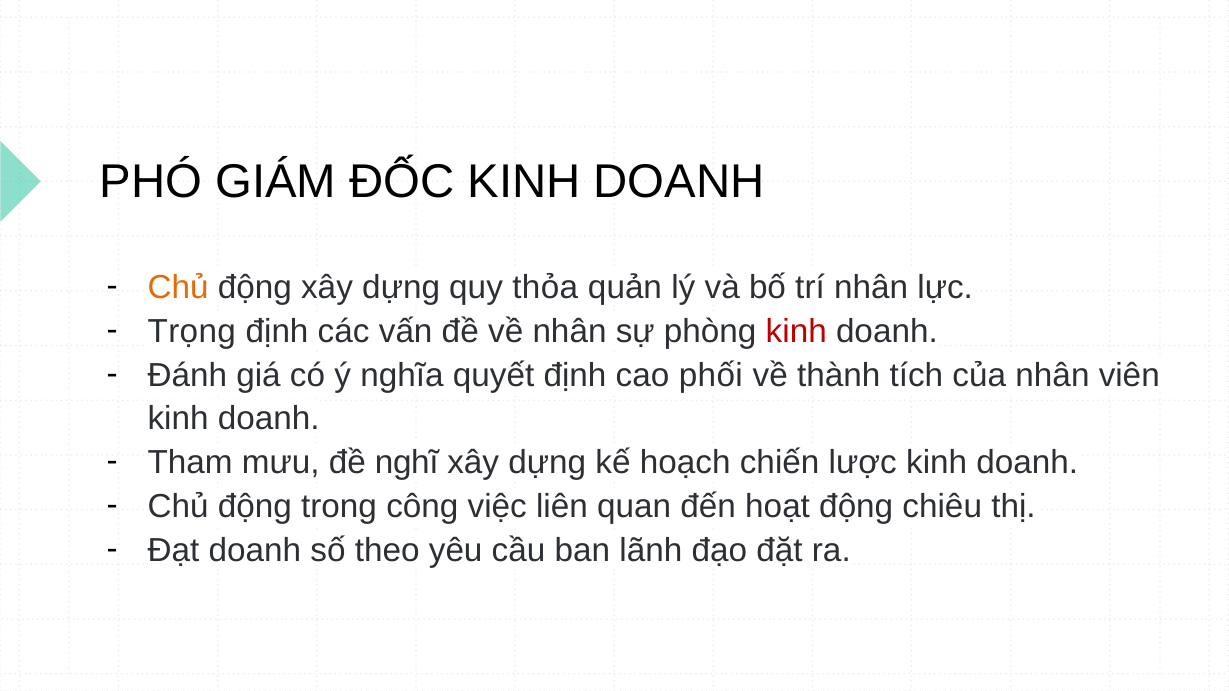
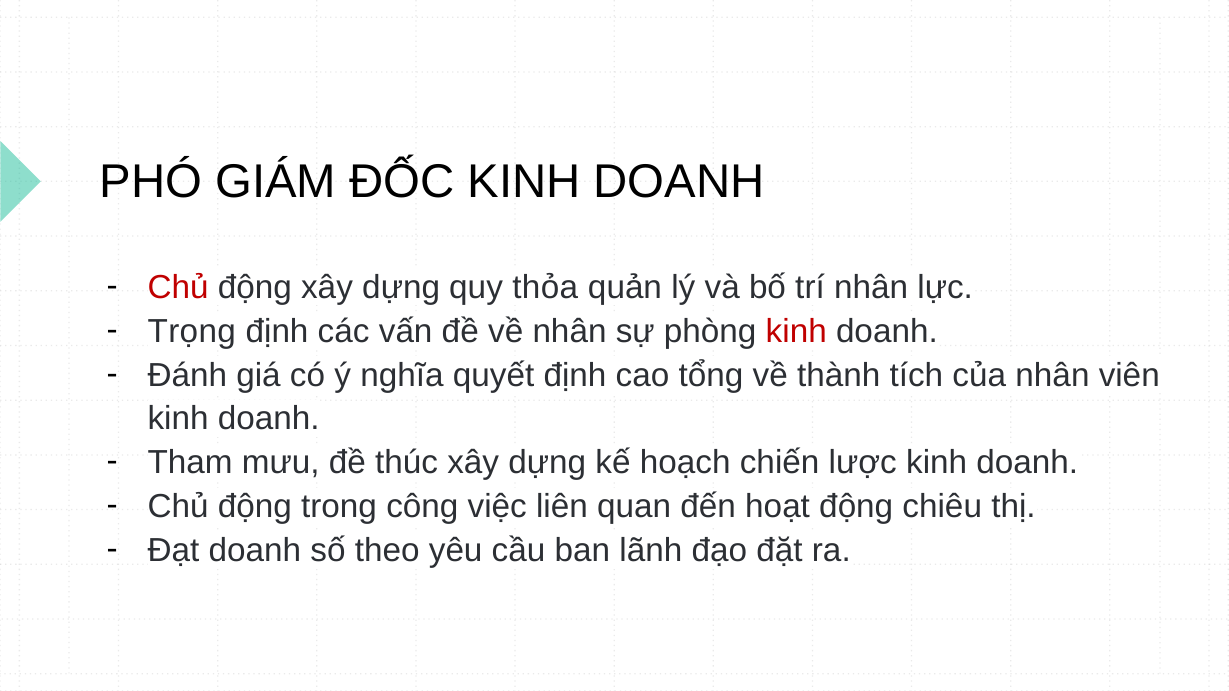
Chủ at (178, 287) colour: orange -> red
phối: phối -> tổng
nghĩ: nghĩ -> thúc
